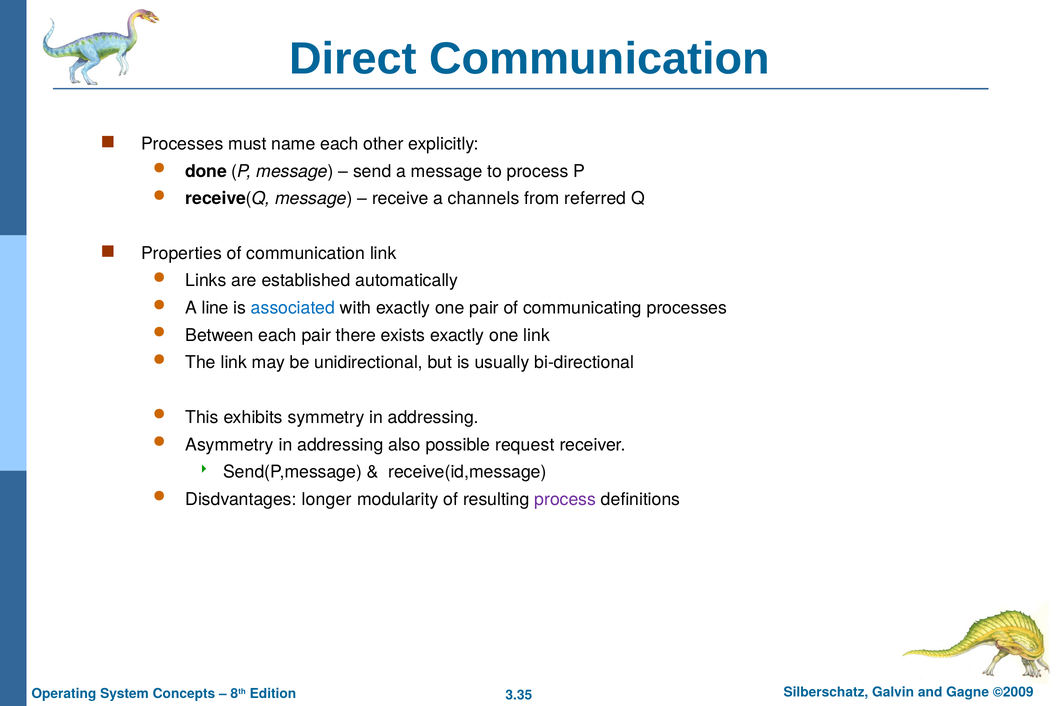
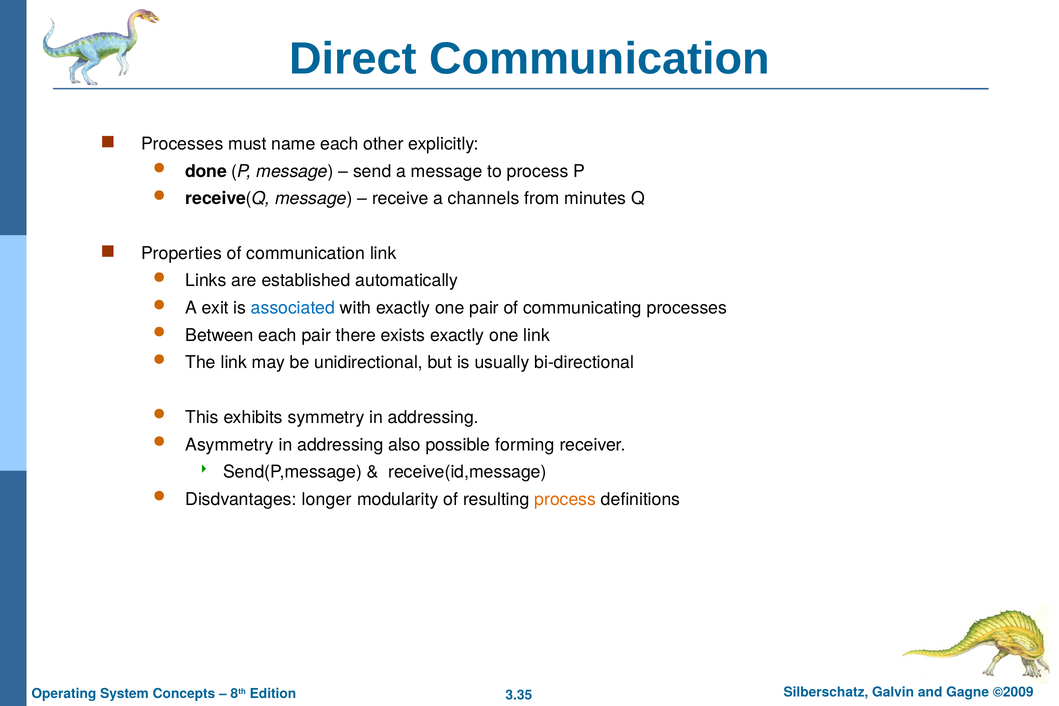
referred: referred -> minutes
line: line -> exit
request: request -> forming
process at (565, 499) colour: purple -> orange
